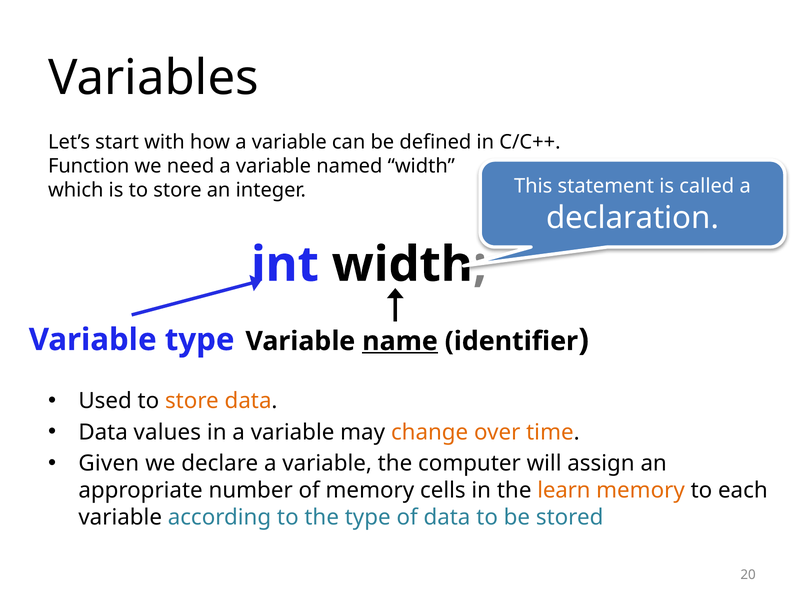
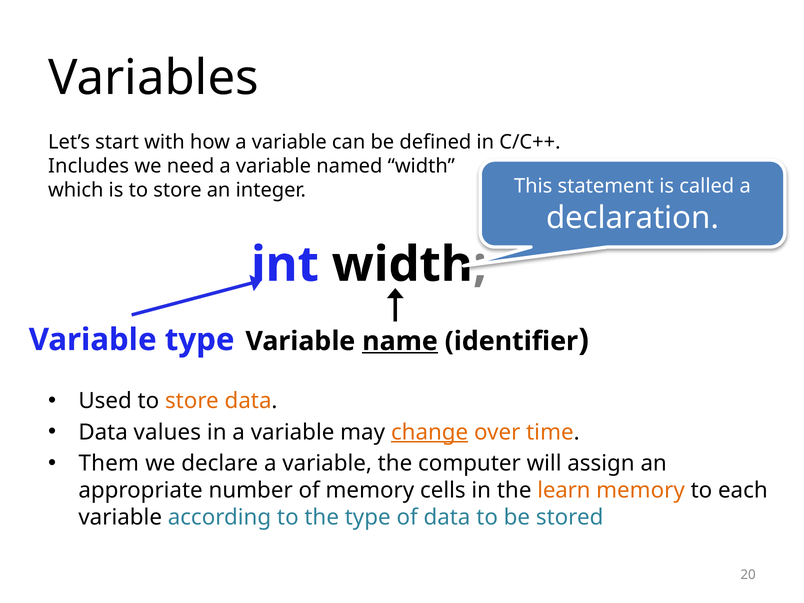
Function: Function -> Includes
change underline: none -> present
Given: Given -> Them
